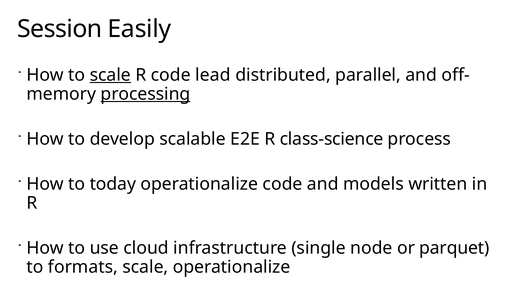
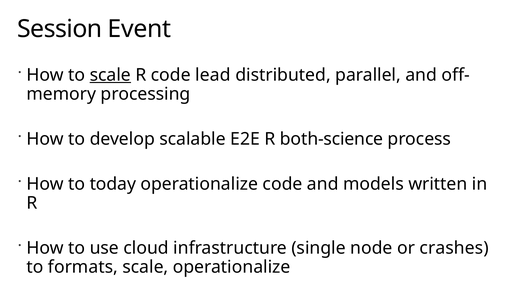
Easily: Easily -> Event
processing underline: present -> none
class-science: class-science -> both-science
parquet: parquet -> crashes
